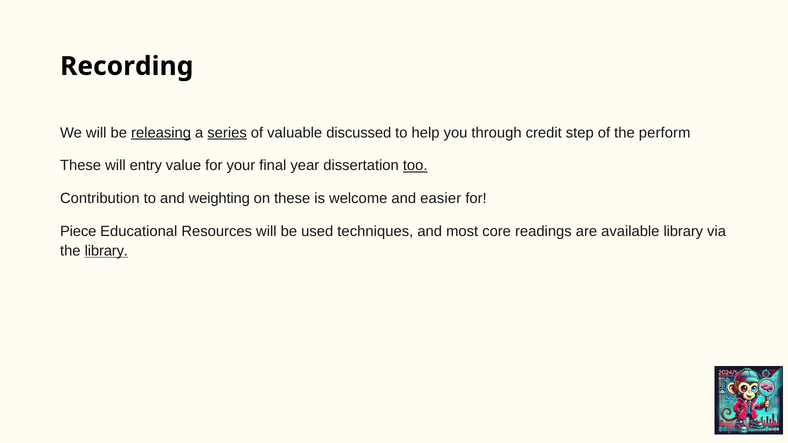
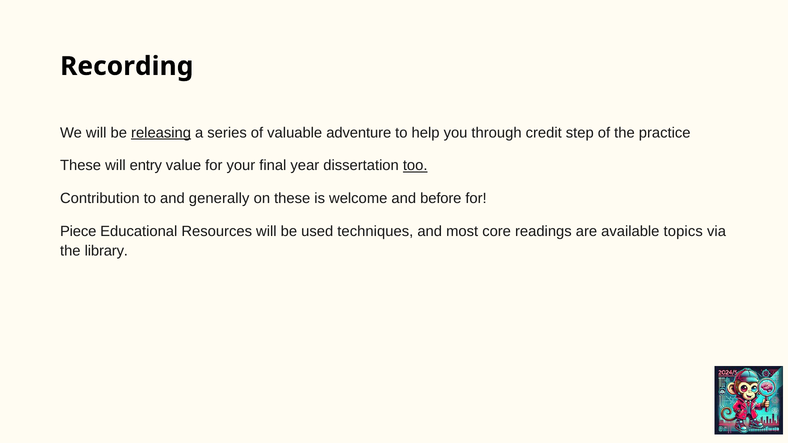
series underline: present -> none
discussed: discussed -> adventure
perform: perform -> practice
weighting: weighting -> generally
easier: easier -> before
available library: library -> topics
library at (106, 251) underline: present -> none
